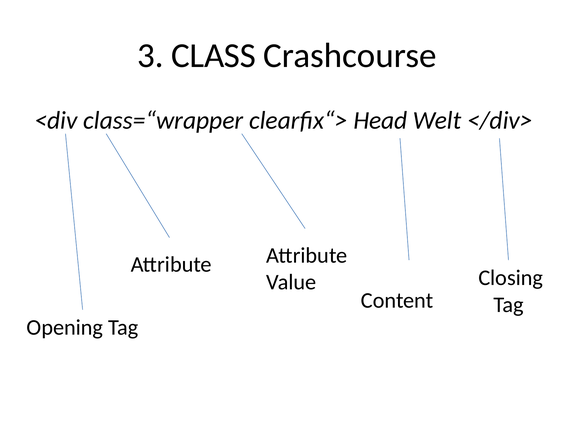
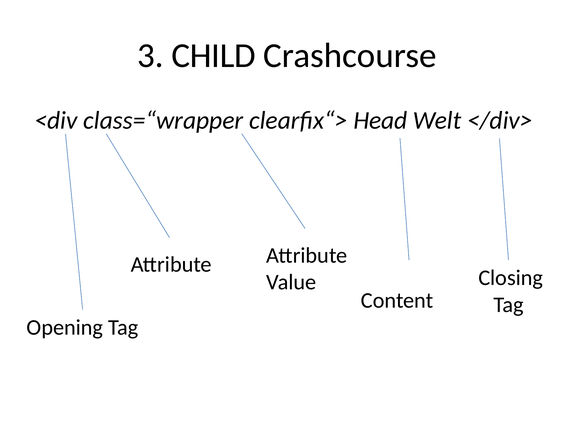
CLASS: CLASS -> CHILD
